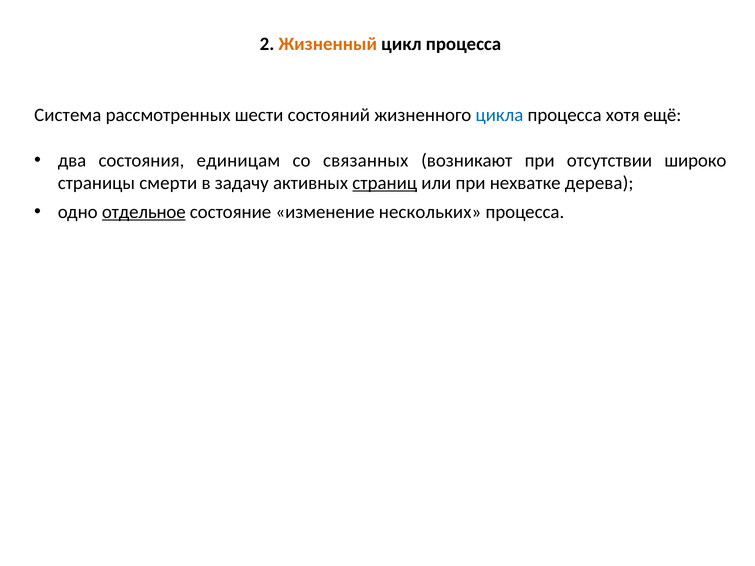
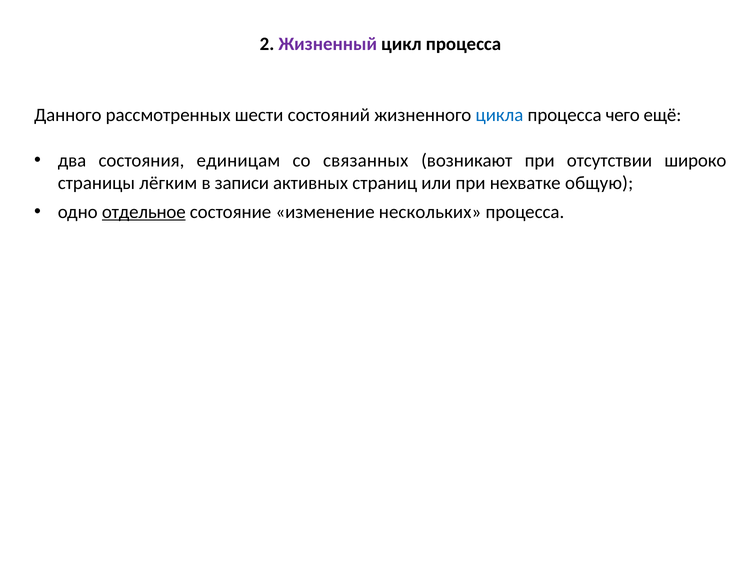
Жизненный colour: orange -> purple
Система: Система -> Данного
хотя: хотя -> чего
смерти: смерти -> лёгким
задачу: задачу -> записи
страниц underline: present -> none
дерева: дерева -> общую
